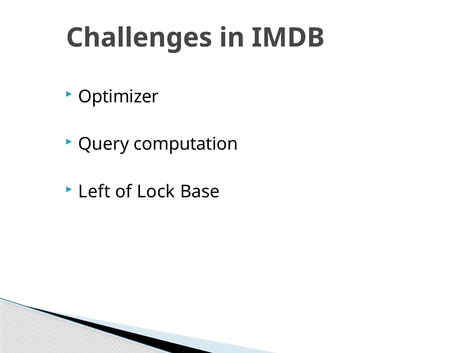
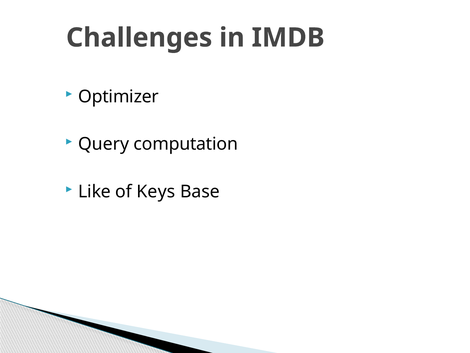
Left: Left -> Like
Lock: Lock -> Keys
